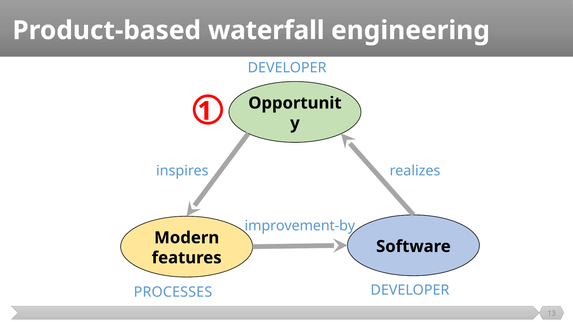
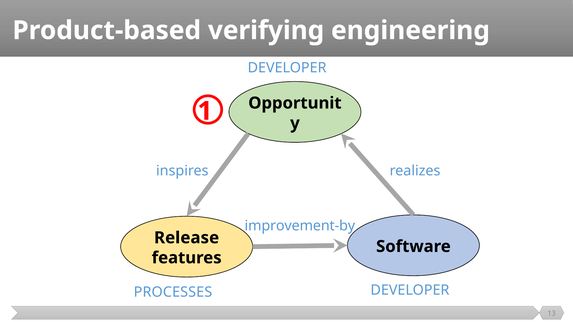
waterfall: waterfall -> verifying
Modern: Modern -> Release
